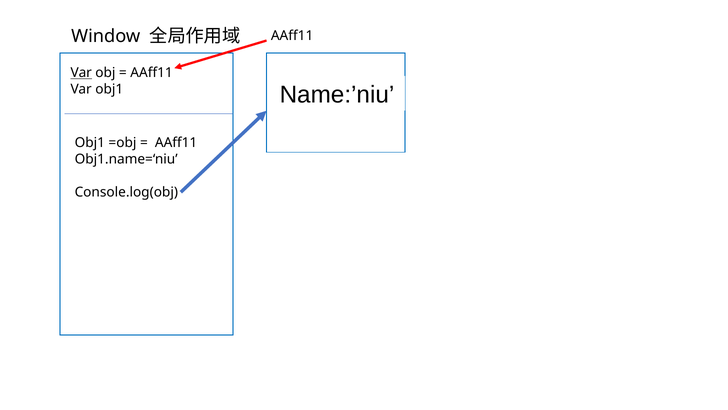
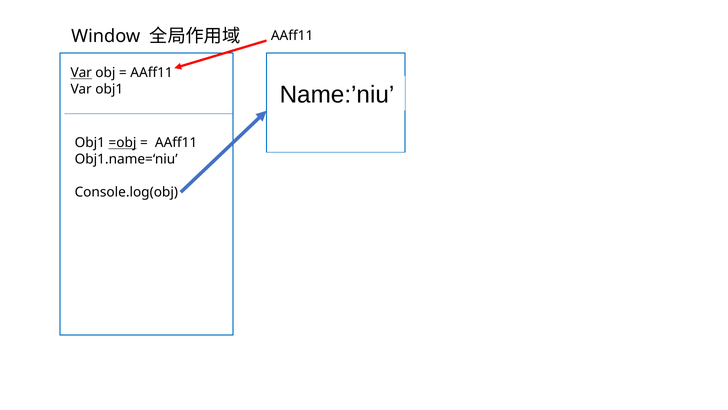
=obj underline: none -> present
